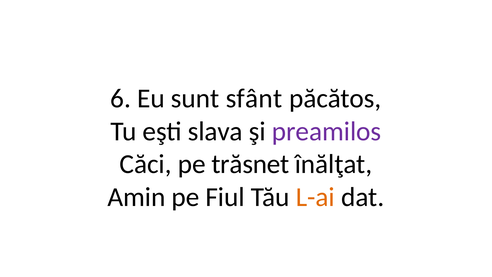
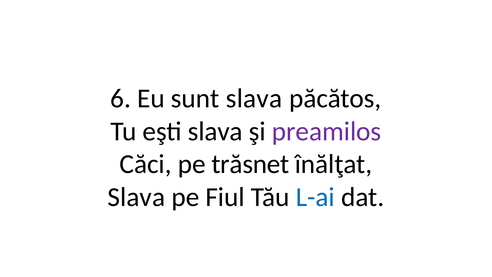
sunt sfânt: sfânt -> slava
Amin at (136, 197): Amin -> Slava
L-ai colour: orange -> blue
